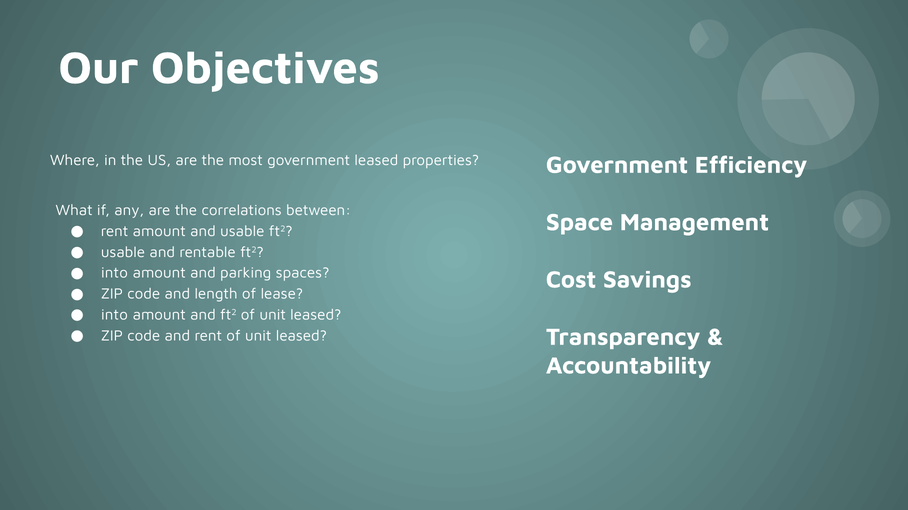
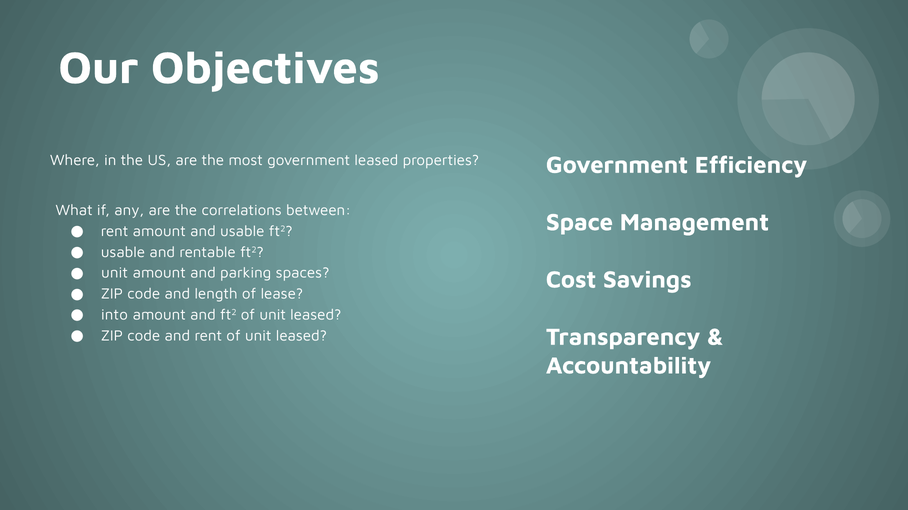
into at (114, 273): into -> unit
